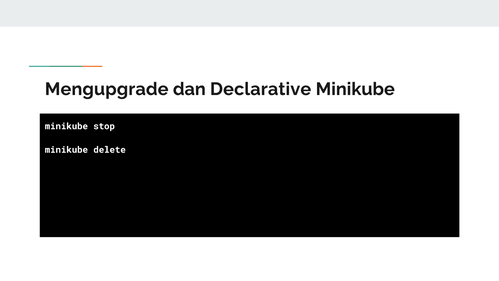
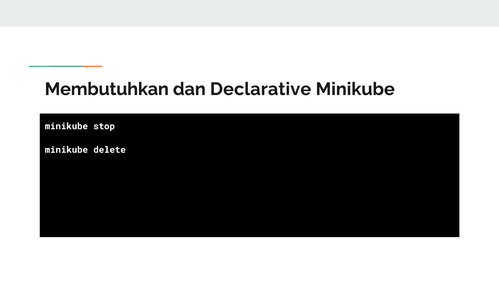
Mengupgrade: Mengupgrade -> Membutuhkan
